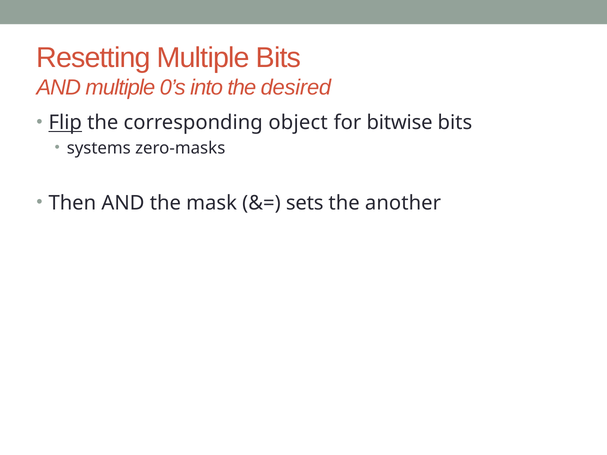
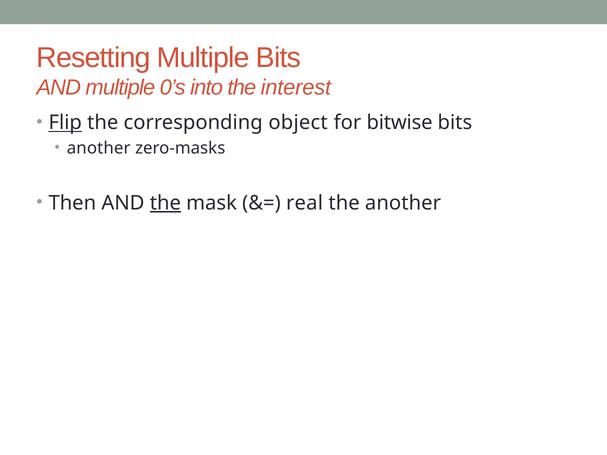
desired: desired -> interest
systems at (99, 148): systems -> another
the at (165, 203) underline: none -> present
sets: sets -> real
